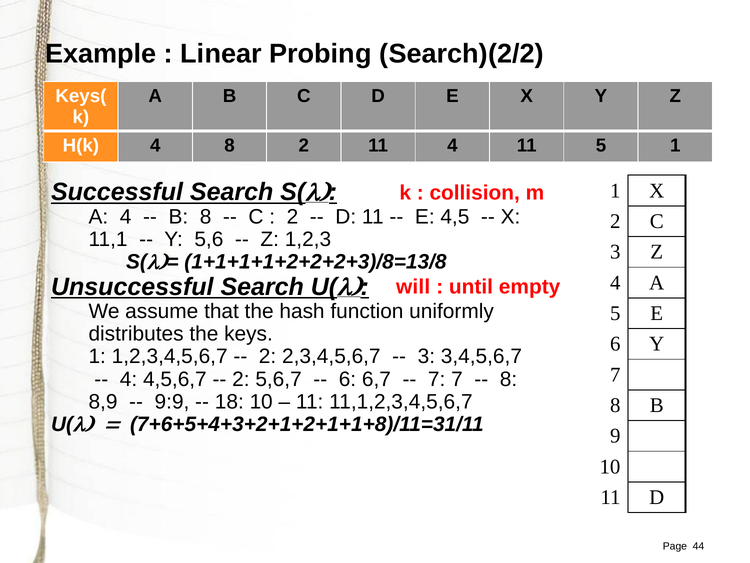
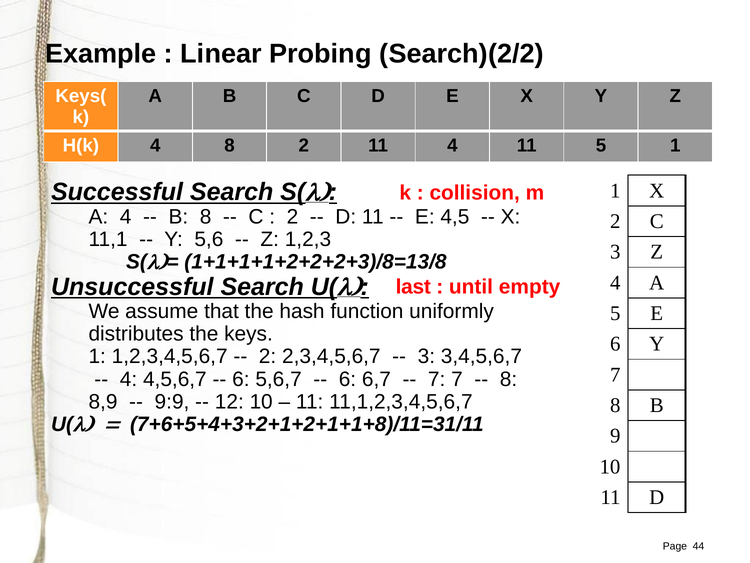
will: will -> last
2 at (241, 379): 2 -> 6
18: 18 -> 12
